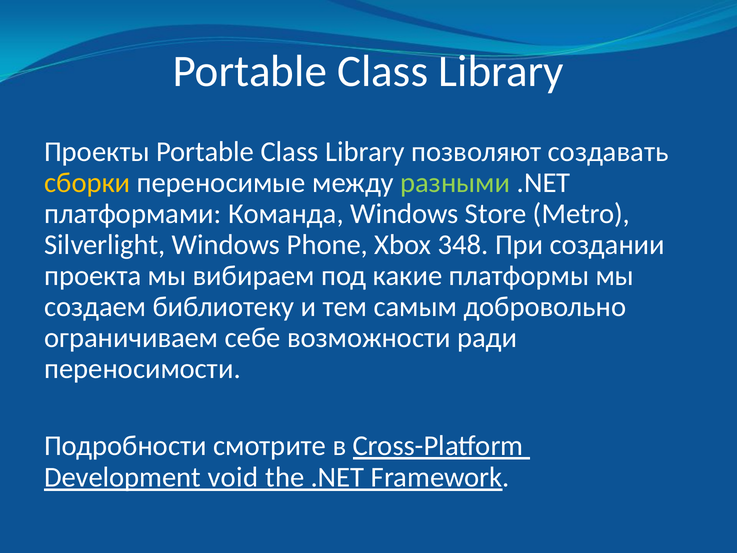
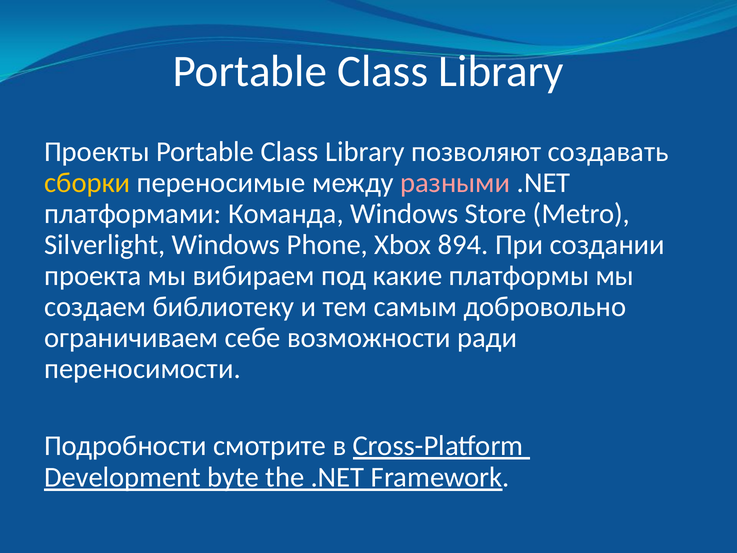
разными colour: light green -> pink
348: 348 -> 894
void: void -> byte
